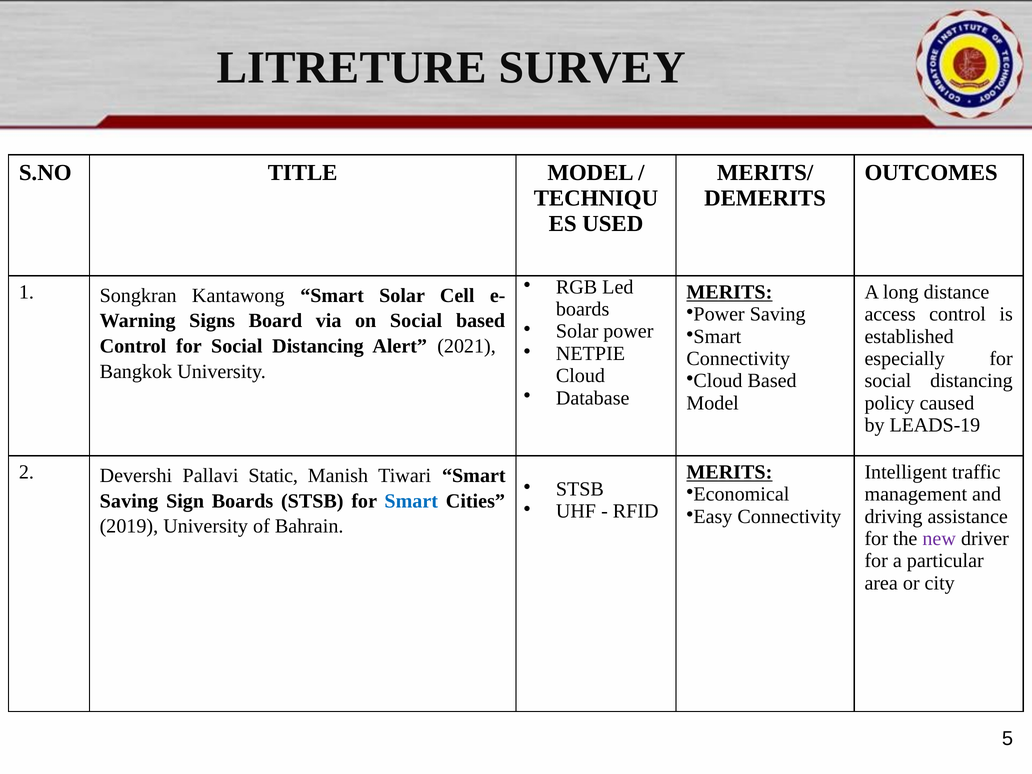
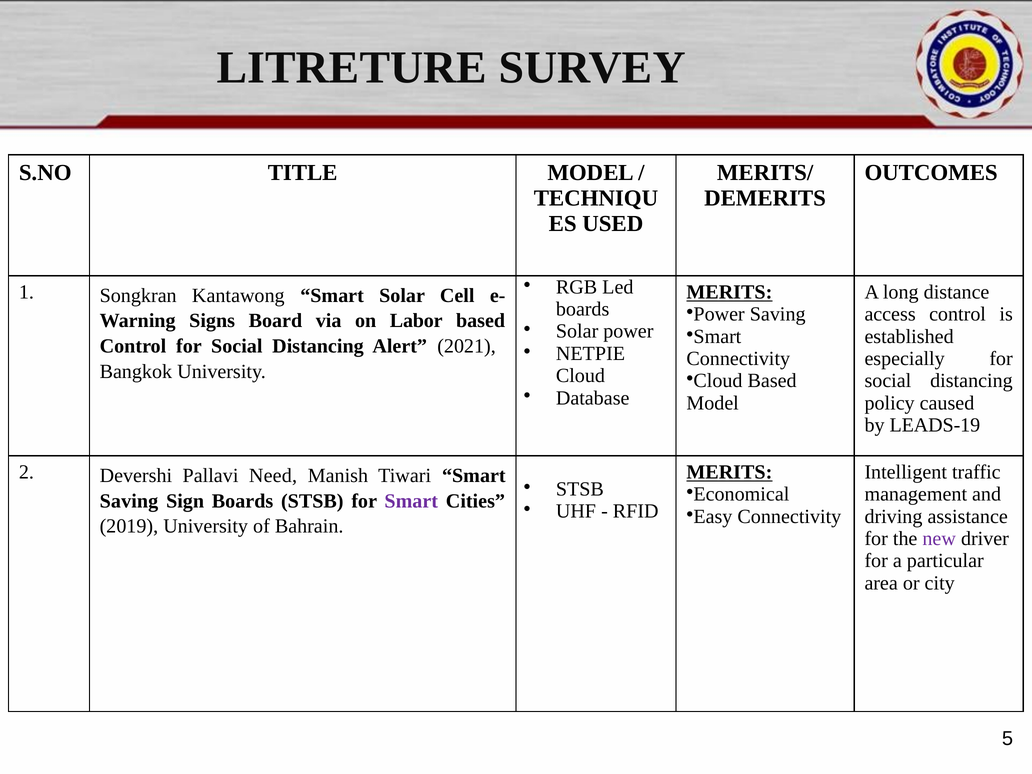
on Social: Social -> Labor
Static: Static -> Need
Smart at (411, 501) colour: blue -> purple
